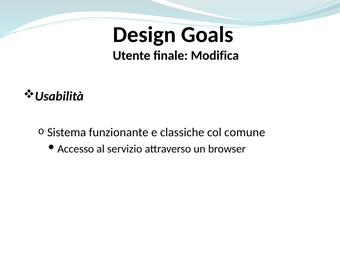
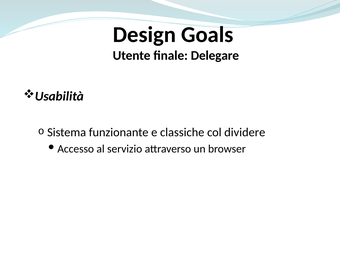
Modifica: Modifica -> Delegare
comune: comune -> dividere
